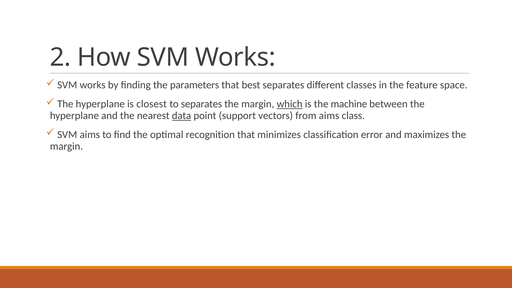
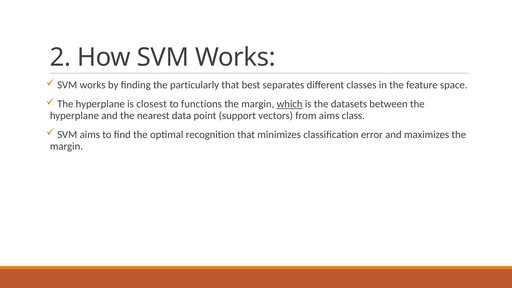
parameters: parameters -> particularly
to separates: separates -> functions
machine: machine -> datasets
data underline: present -> none
